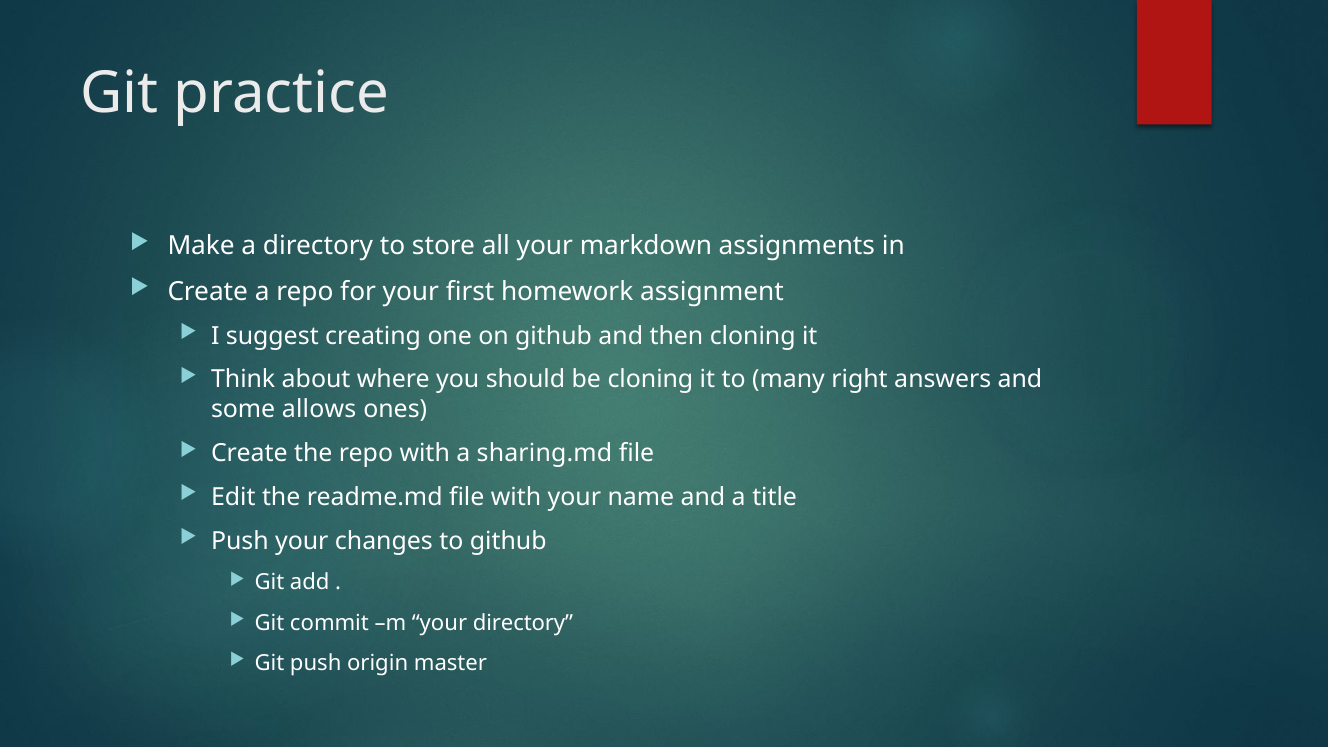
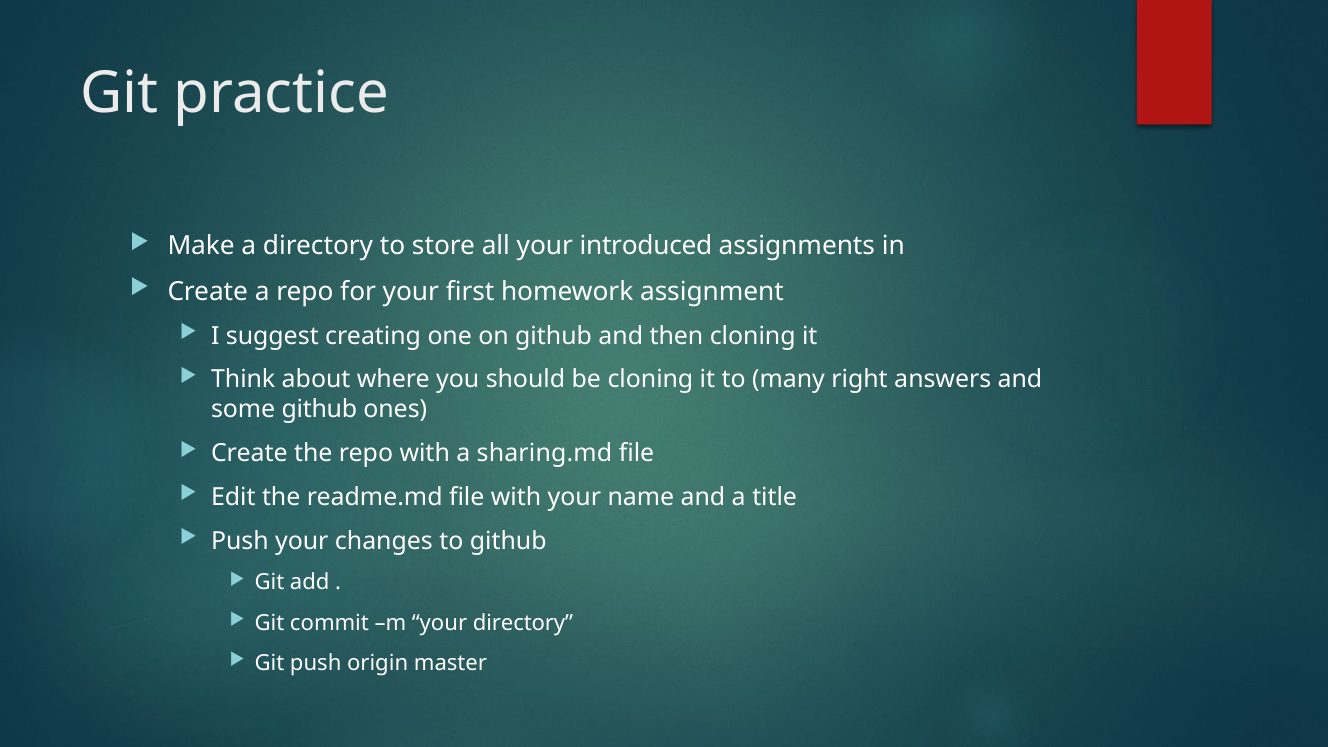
markdown: markdown -> introduced
some allows: allows -> github
